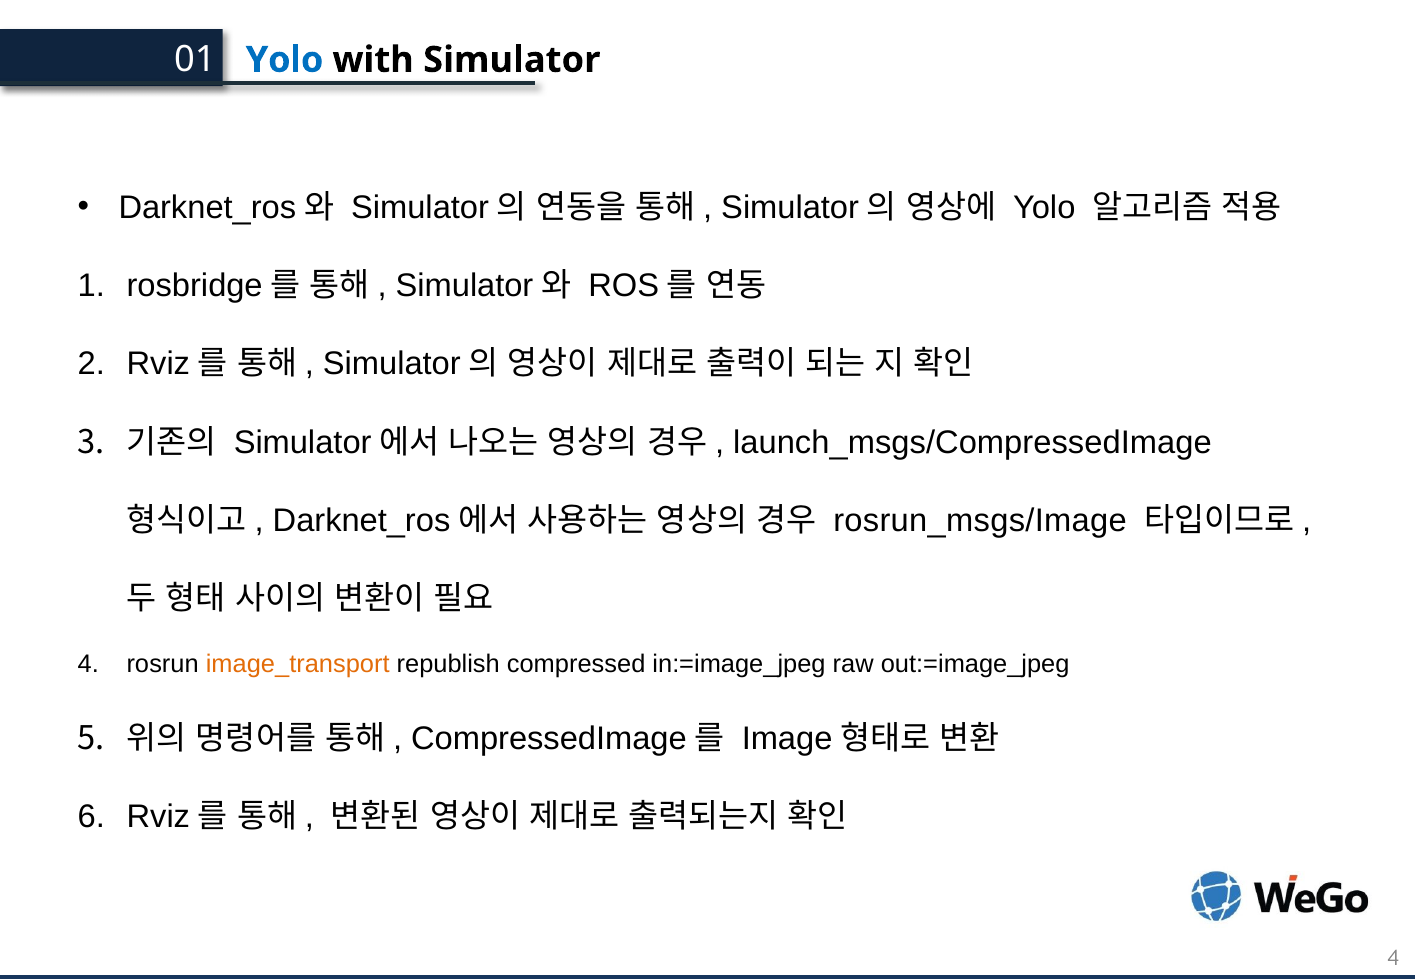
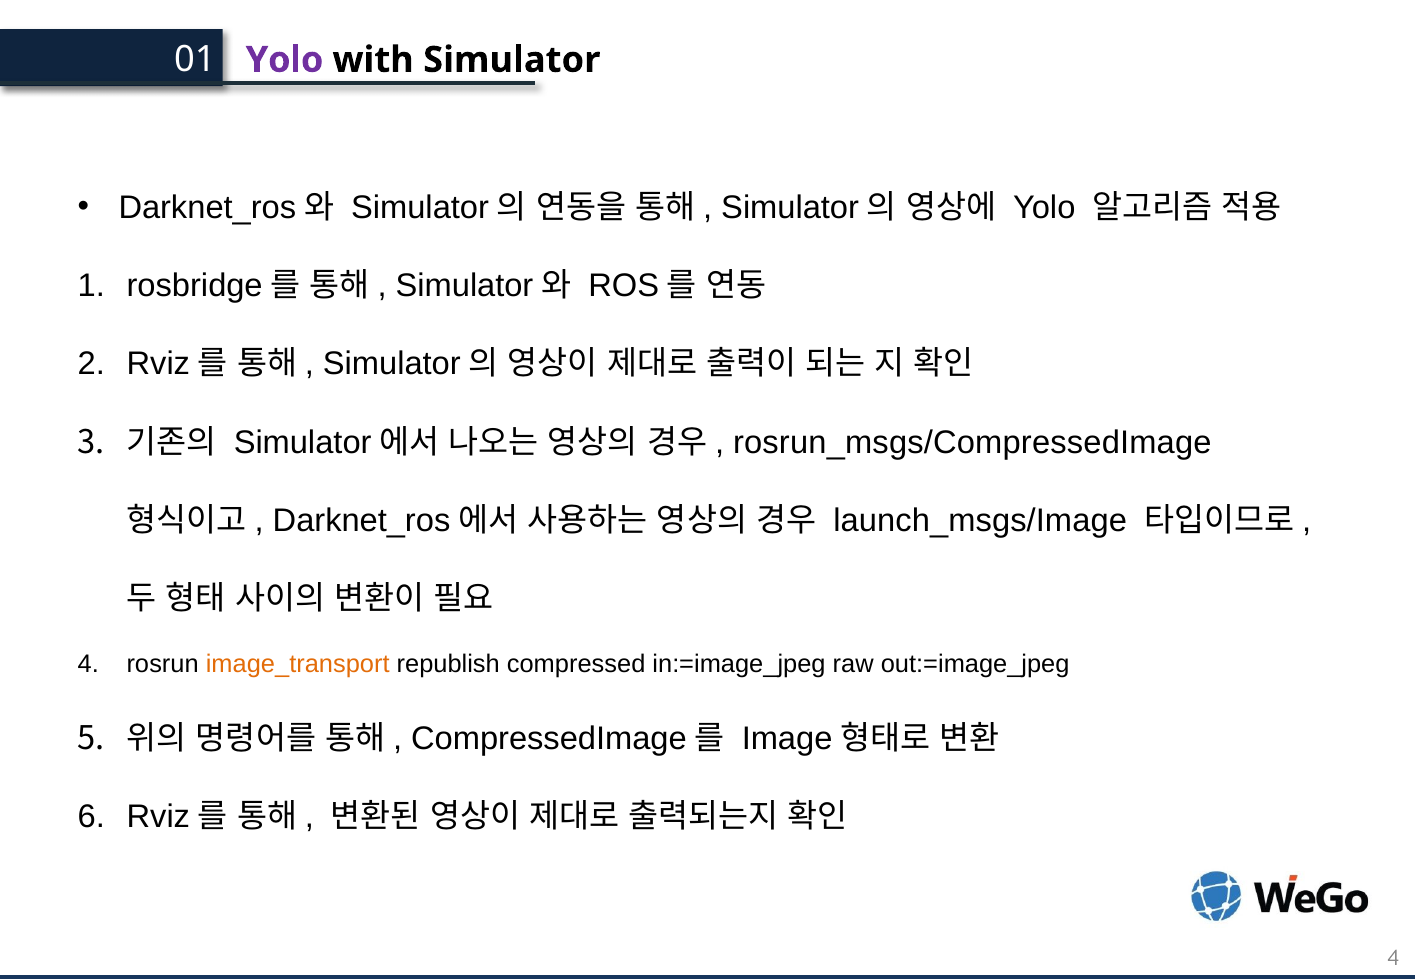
Yolo at (285, 60) colour: blue -> purple
launch_msgs/CompressedImage: launch_msgs/CompressedImage -> rosrun_msgs/CompressedImage
rosrun_msgs/Image: rosrun_msgs/Image -> launch_msgs/Image
